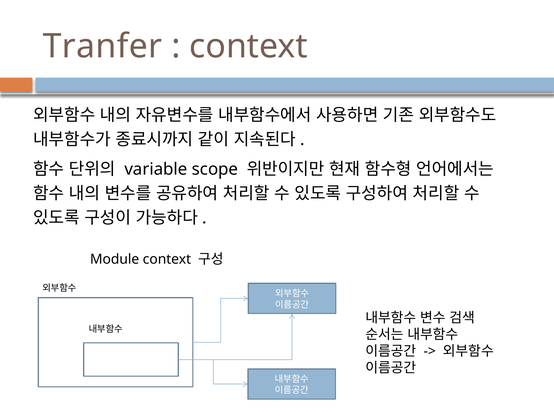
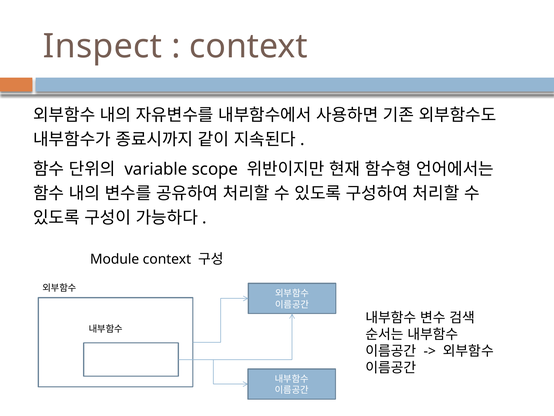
Tranfer: Tranfer -> Inspect
